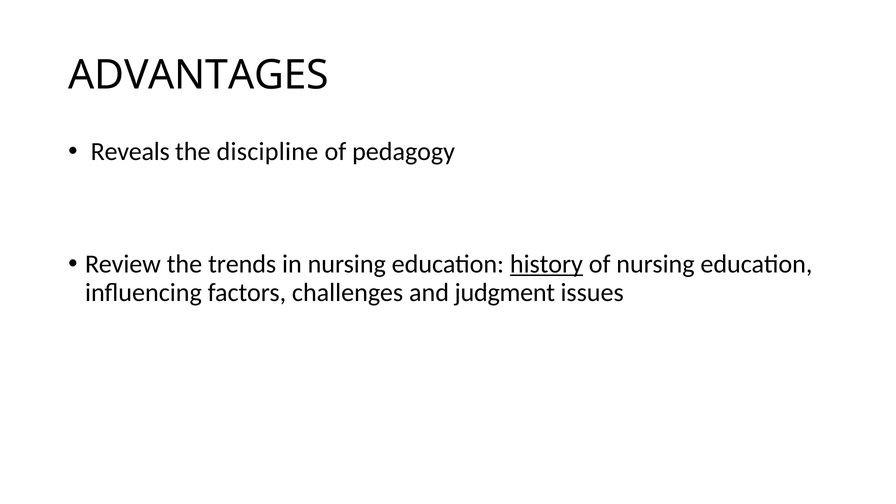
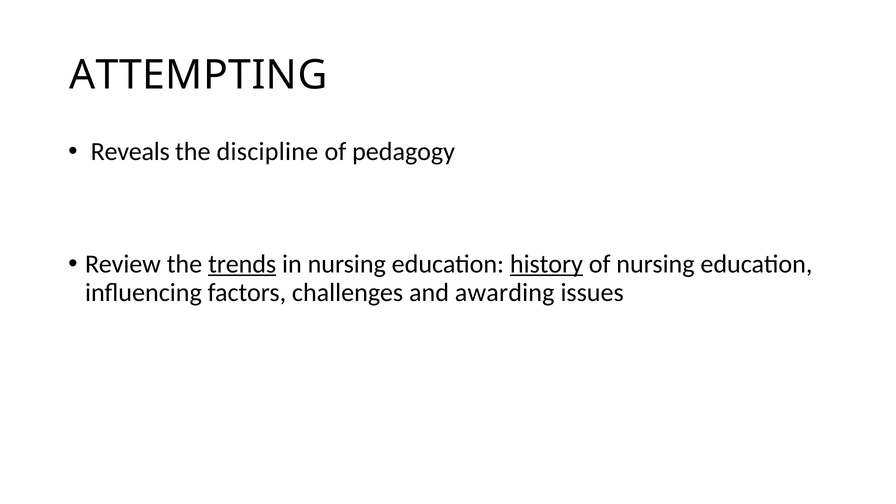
ADVANTAGES: ADVANTAGES -> ATTEMPTING
trends underline: none -> present
judgment: judgment -> awarding
